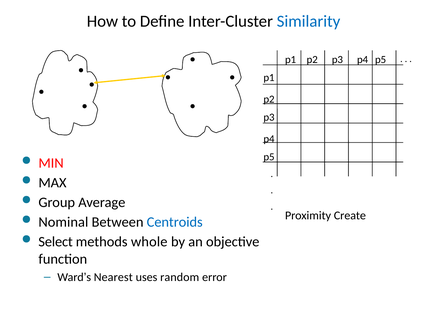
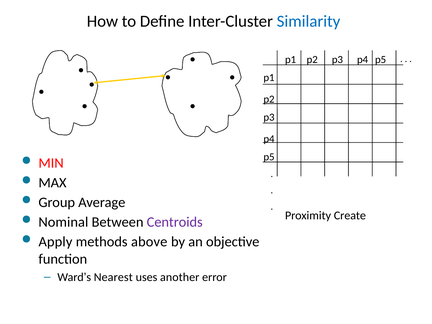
Centroids colour: blue -> purple
Select: Select -> Apply
whole: whole -> above
random: random -> another
